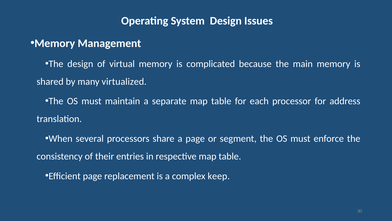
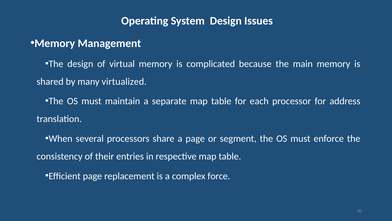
keep: keep -> force
